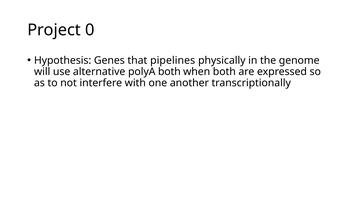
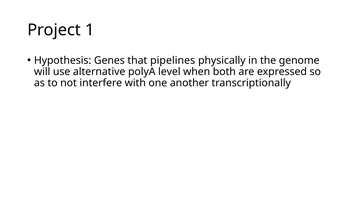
0: 0 -> 1
polyA both: both -> level
